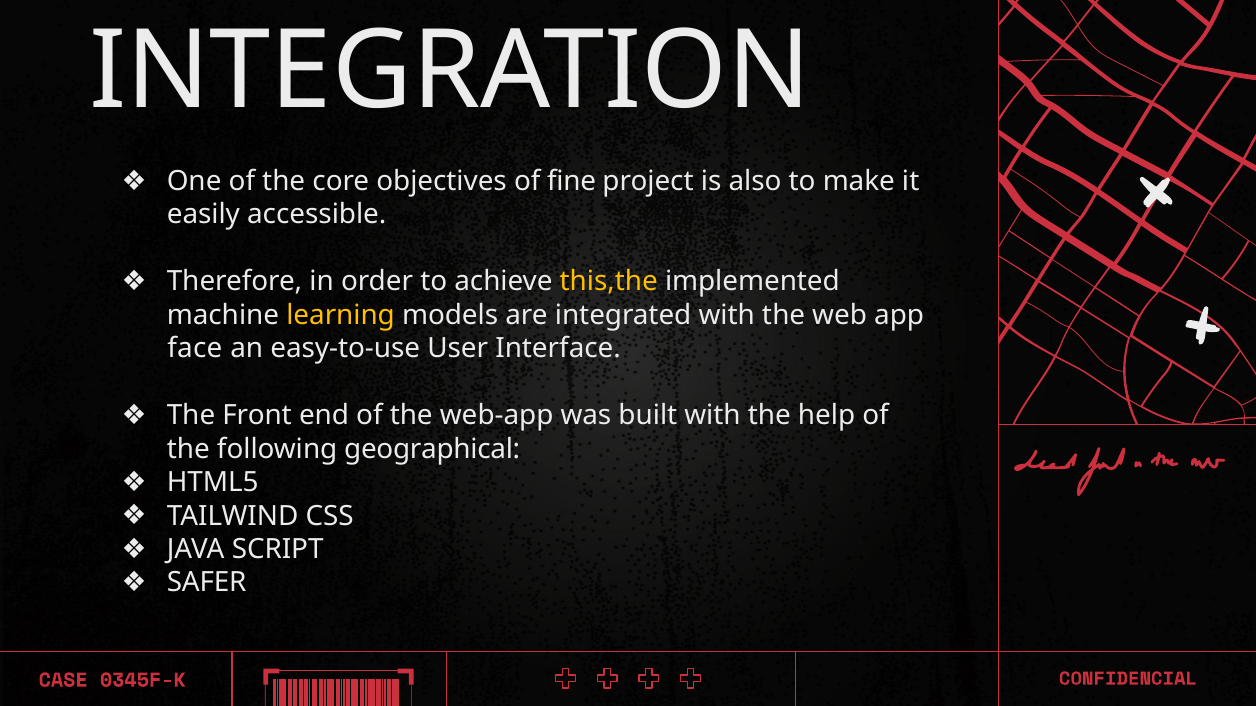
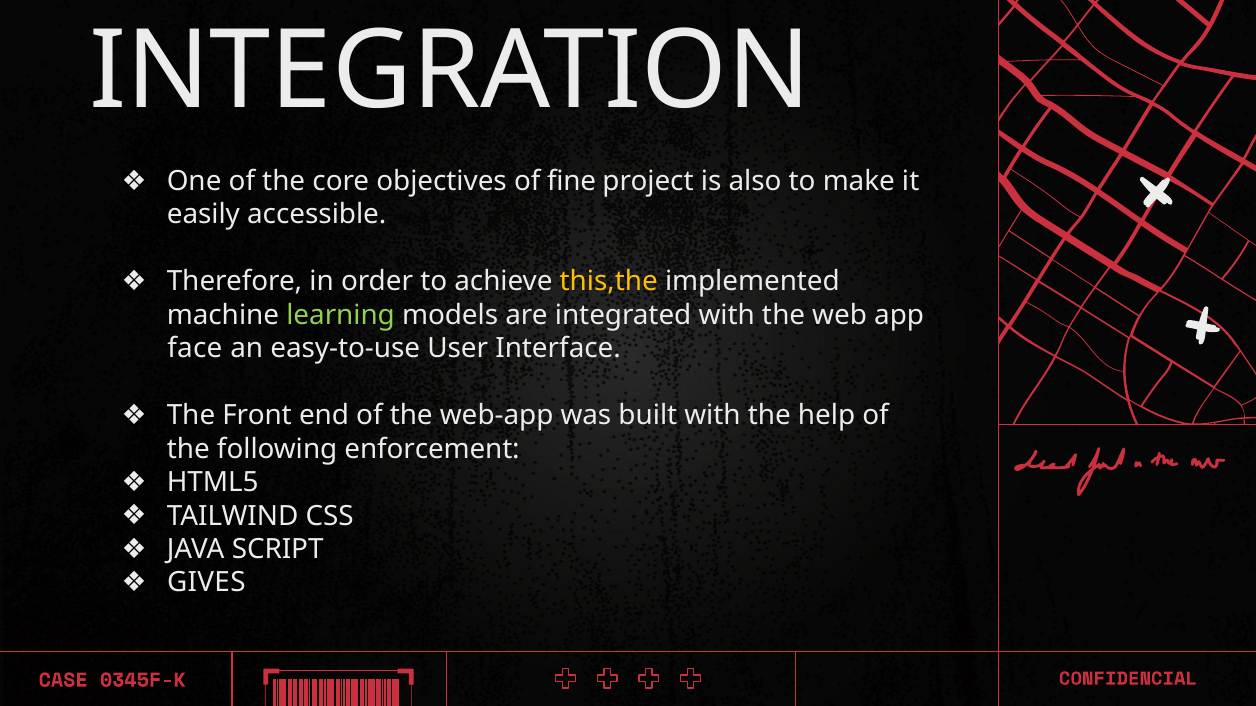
learning colour: yellow -> light green
geographical: geographical -> enforcement
SAFER: SAFER -> GIVES
